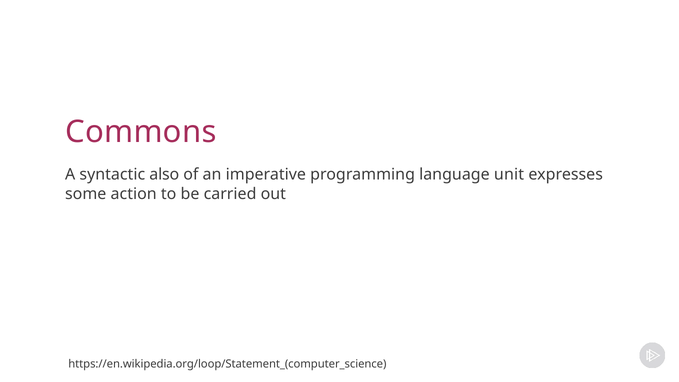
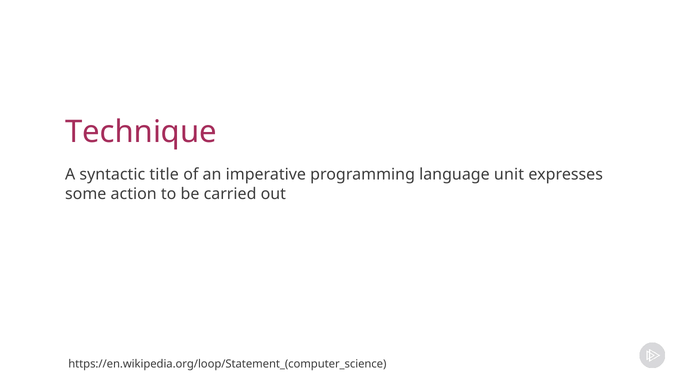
Commons: Commons -> Technique
also: also -> title
